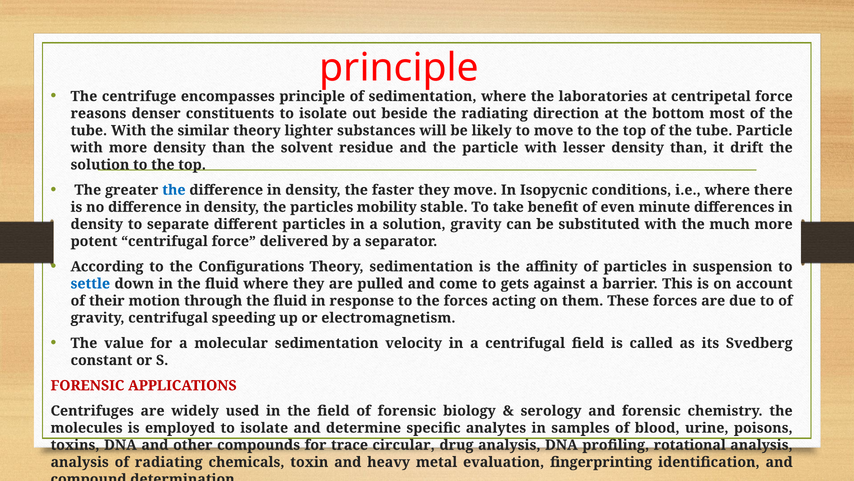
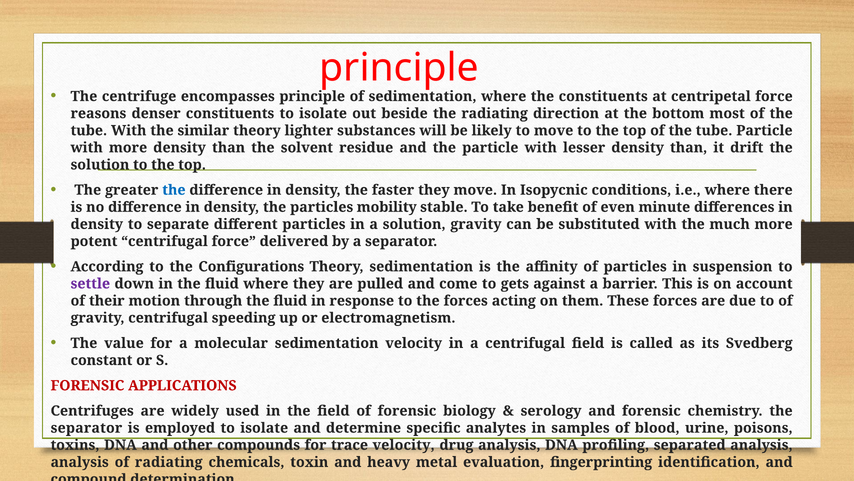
the laboratories: laboratories -> constituents
settle colour: blue -> purple
molecules at (87, 427): molecules -> separator
trace circular: circular -> velocity
rotational: rotational -> separated
